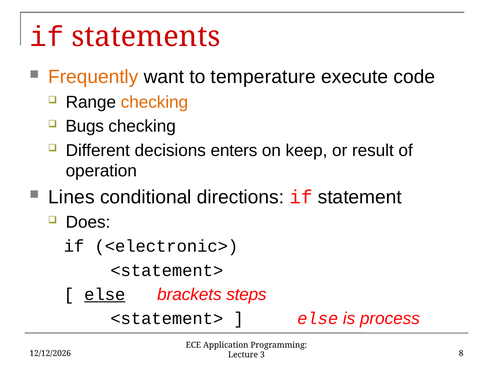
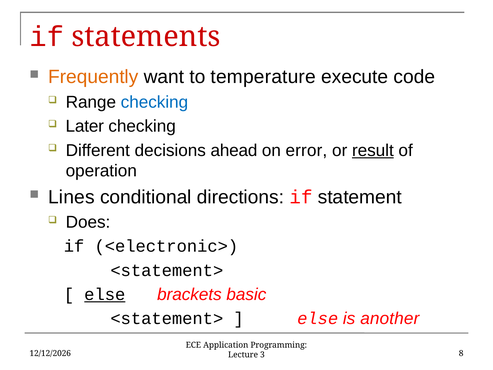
checking at (154, 102) colour: orange -> blue
Bugs: Bugs -> Later
enters: enters -> ahead
keep: keep -> error
result underline: none -> present
steps: steps -> basic
process: process -> another
